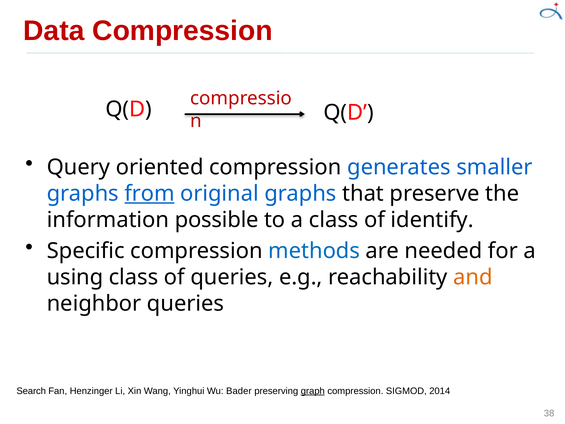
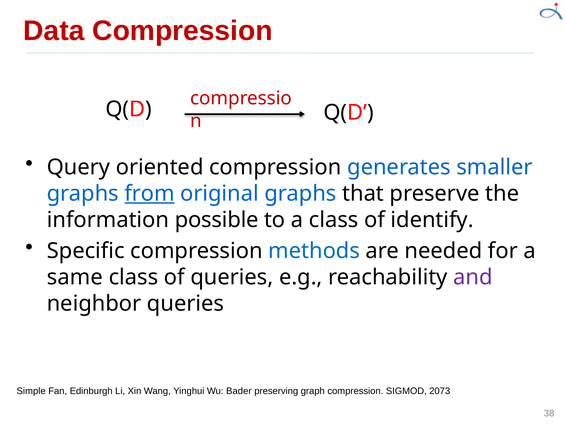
using: using -> same
and colour: orange -> purple
Search: Search -> Simple
Henzinger: Henzinger -> Edinburgh
graph underline: present -> none
2014: 2014 -> 2073
